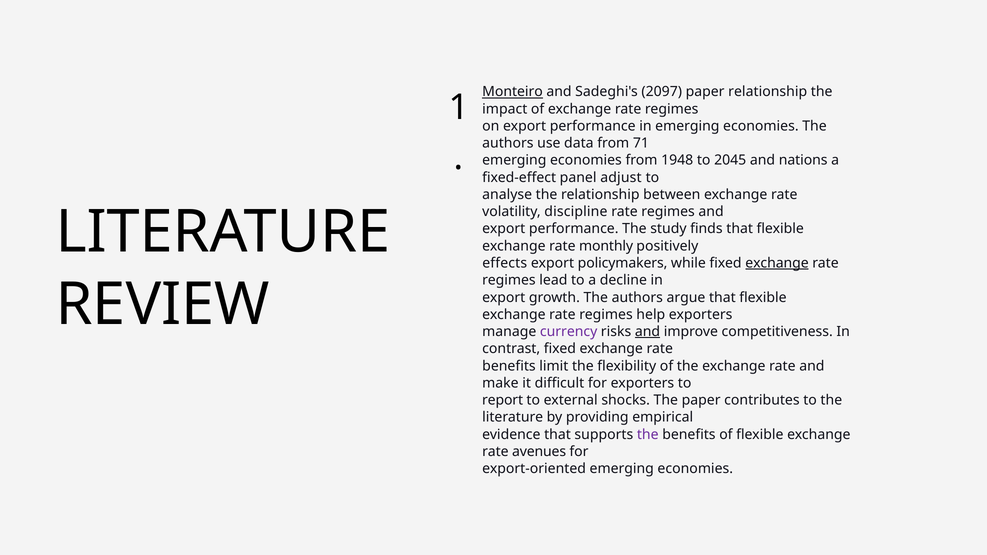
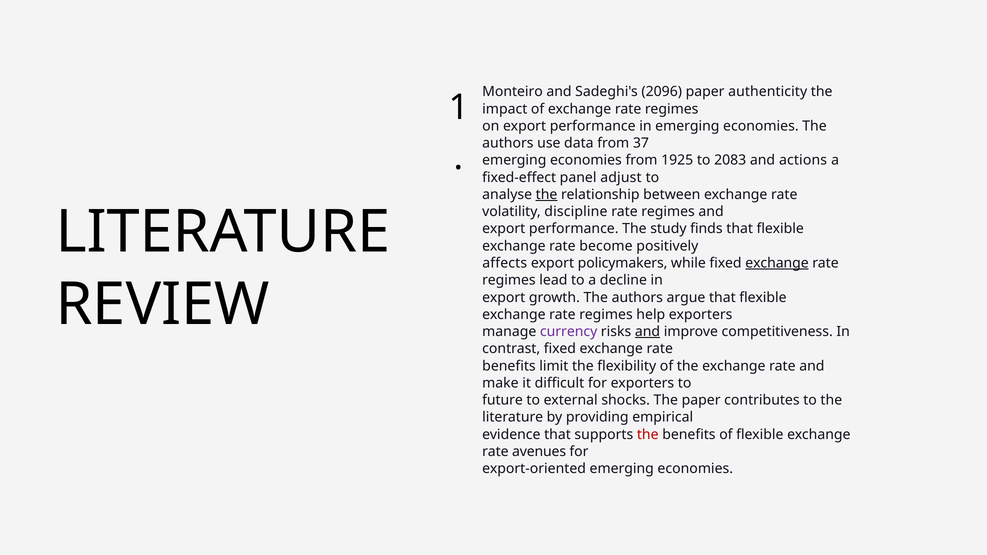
Monteiro underline: present -> none
2097: 2097 -> 2096
paper relationship: relationship -> authenticity
71: 71 -> 37
1948: 1948 -> 1925
2045: 2045 -> 2083
nations: nations -> actions
the at (547, 195) underline: none -> present
monthly: monthly -> become
effects: effects -> affects
report: report -> future
the at (648, 435) colour: purple -> red
